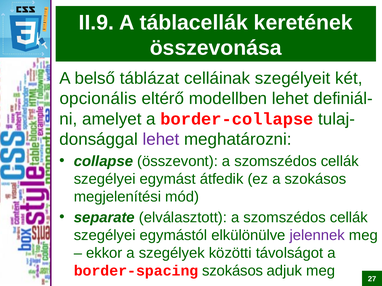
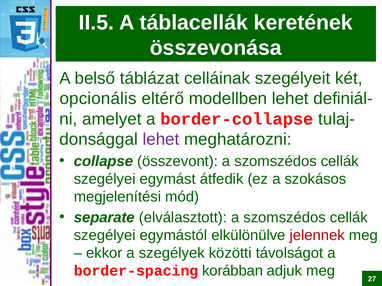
II.9: II.9 -> II.5
jelennek colour: purple -> red
border-spacing szokásos: szokásos -> korábban
